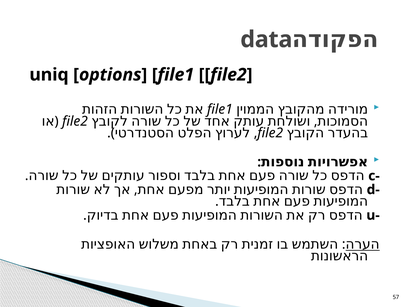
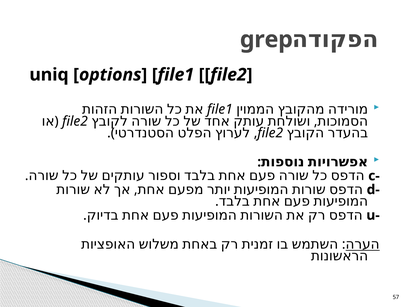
data: data -> grep
